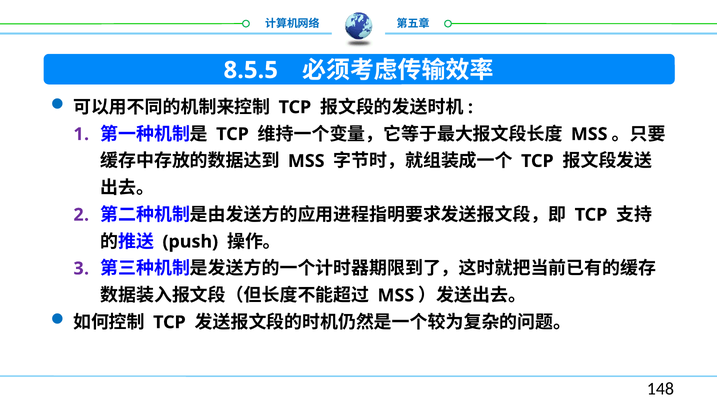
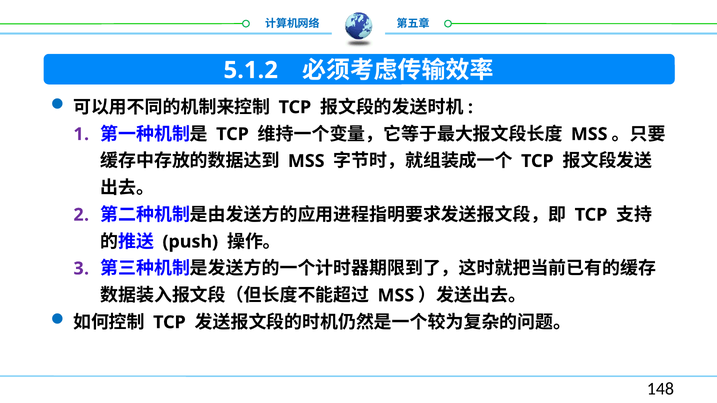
8.5.5: 8.5.5 -> 5.1.2
